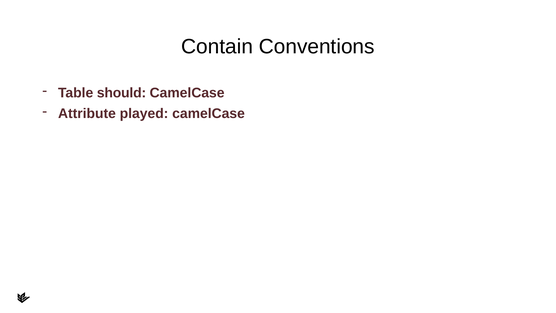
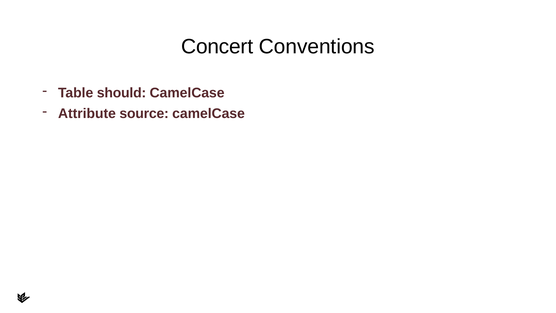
Contain: Contain -> Concert
played: played -> source
